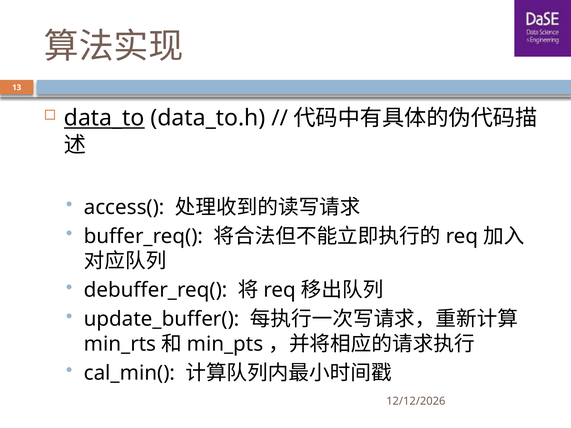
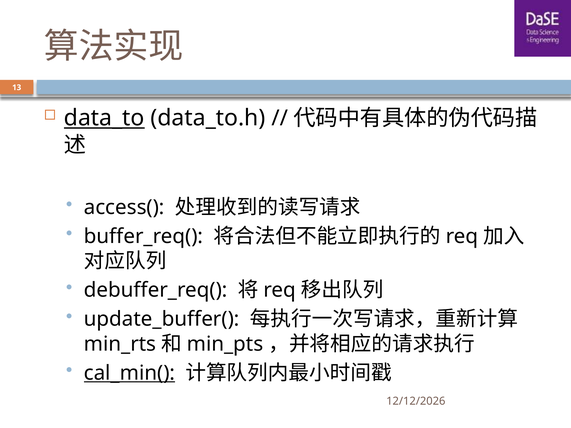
cal_min( underline: none -> present
